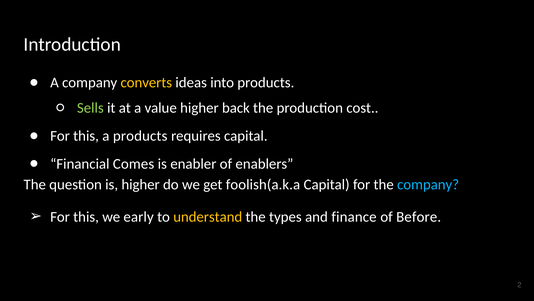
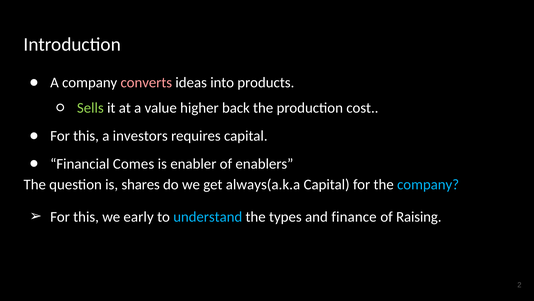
converts colour: yellow -> pink
a products: products -> investors
is higher: higher -> shares
foolish(a.k.a: foolish(a.k.a -> always(a.k.a
understand colour: yellow -> light blue
Before: Before -> Raising
